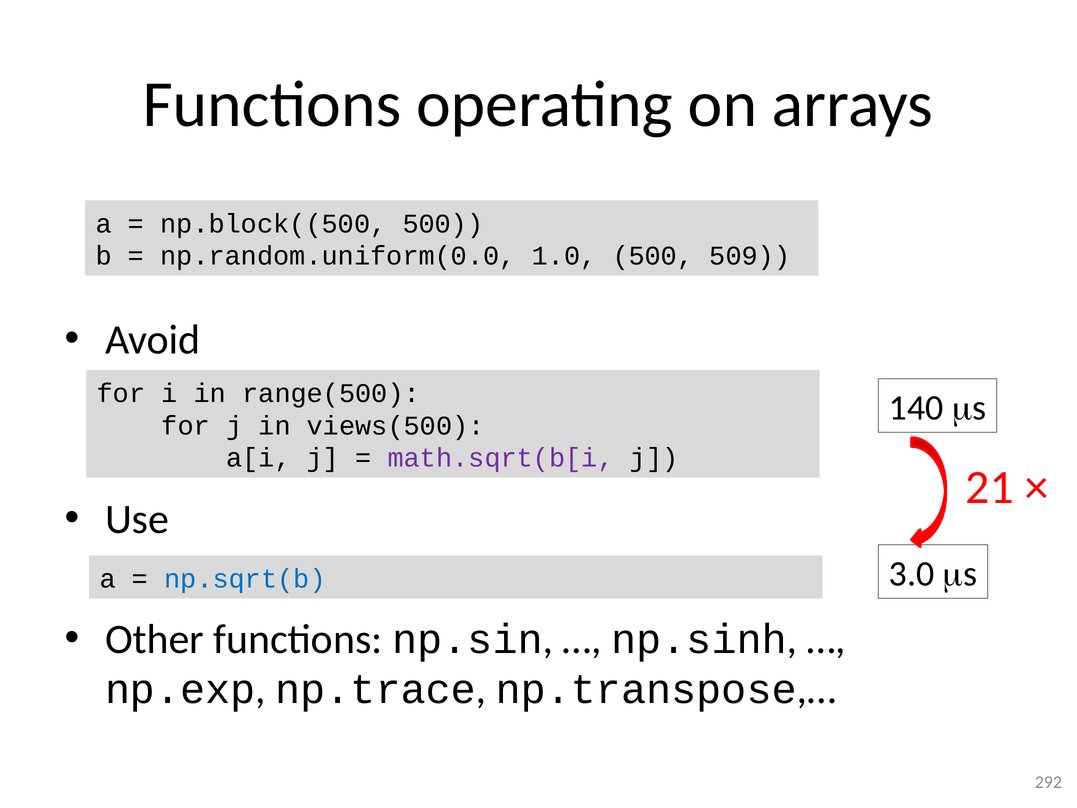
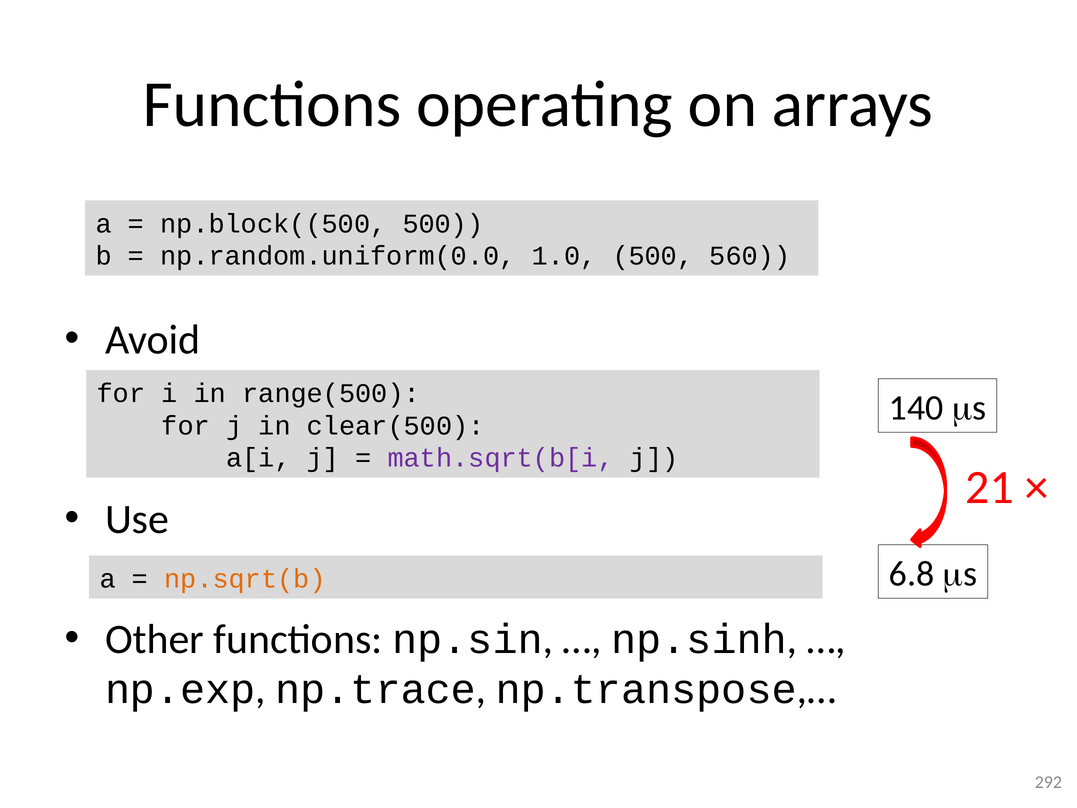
509: 509 -> 560
views(500: views(500 -> clear(500
3.0: 3.0 -> 6.8
np.sqrt(b colour: blue -> orange
